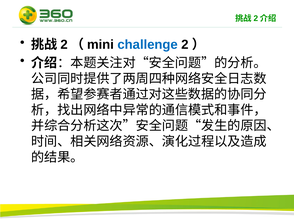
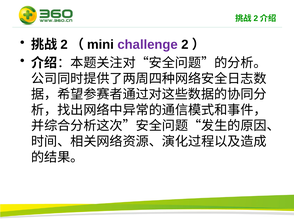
challenge colour: blue -> purple
